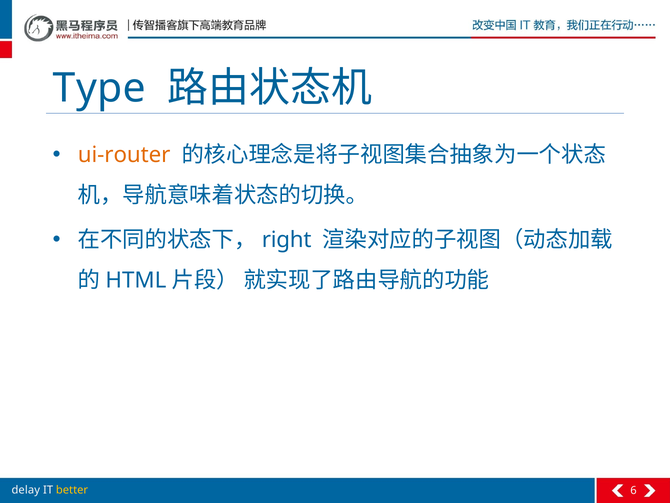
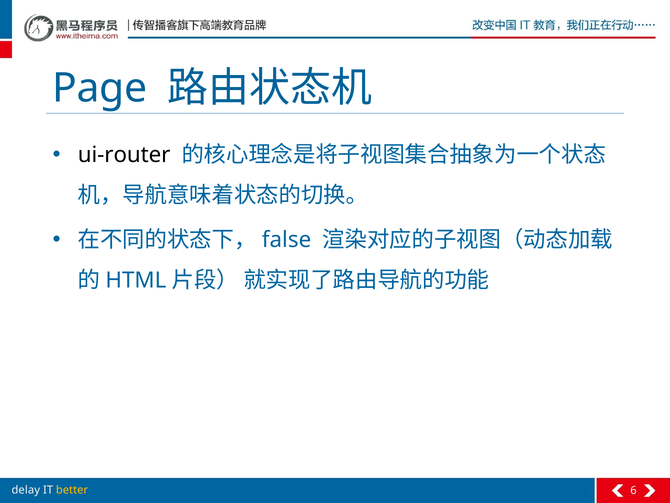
Type: Type -> Page
ui-router colour: orange -> black
right: right -> false
